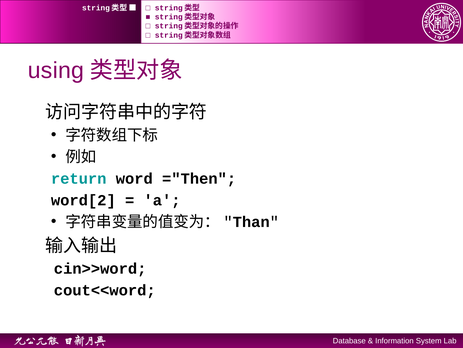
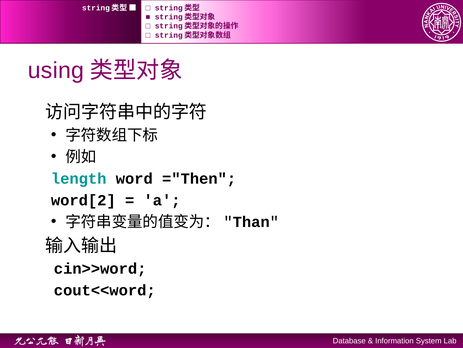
return: return -> length
